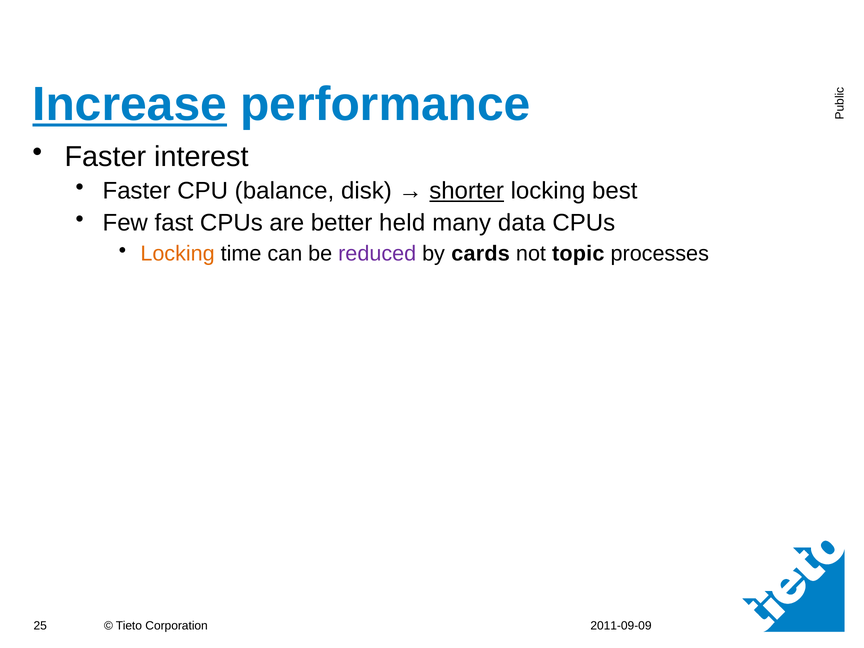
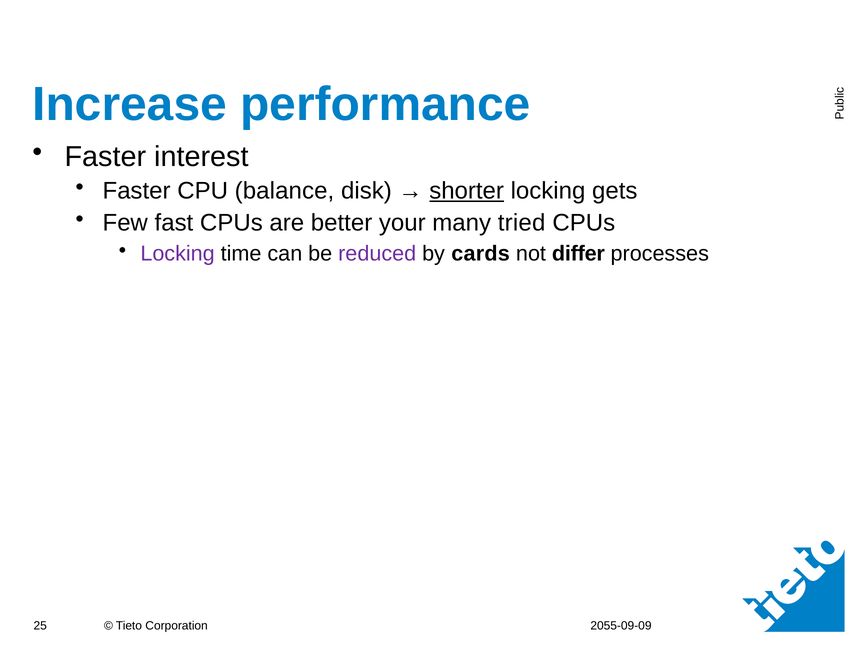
Increase underline: present -> none
best: best -> gets
held: held -> your
data: data -> tried
Locking at (178, 254) colour: orange -> purple
topic: topic -> differ
2011-09-09: 2011-09-09 -> 2055-09-09
